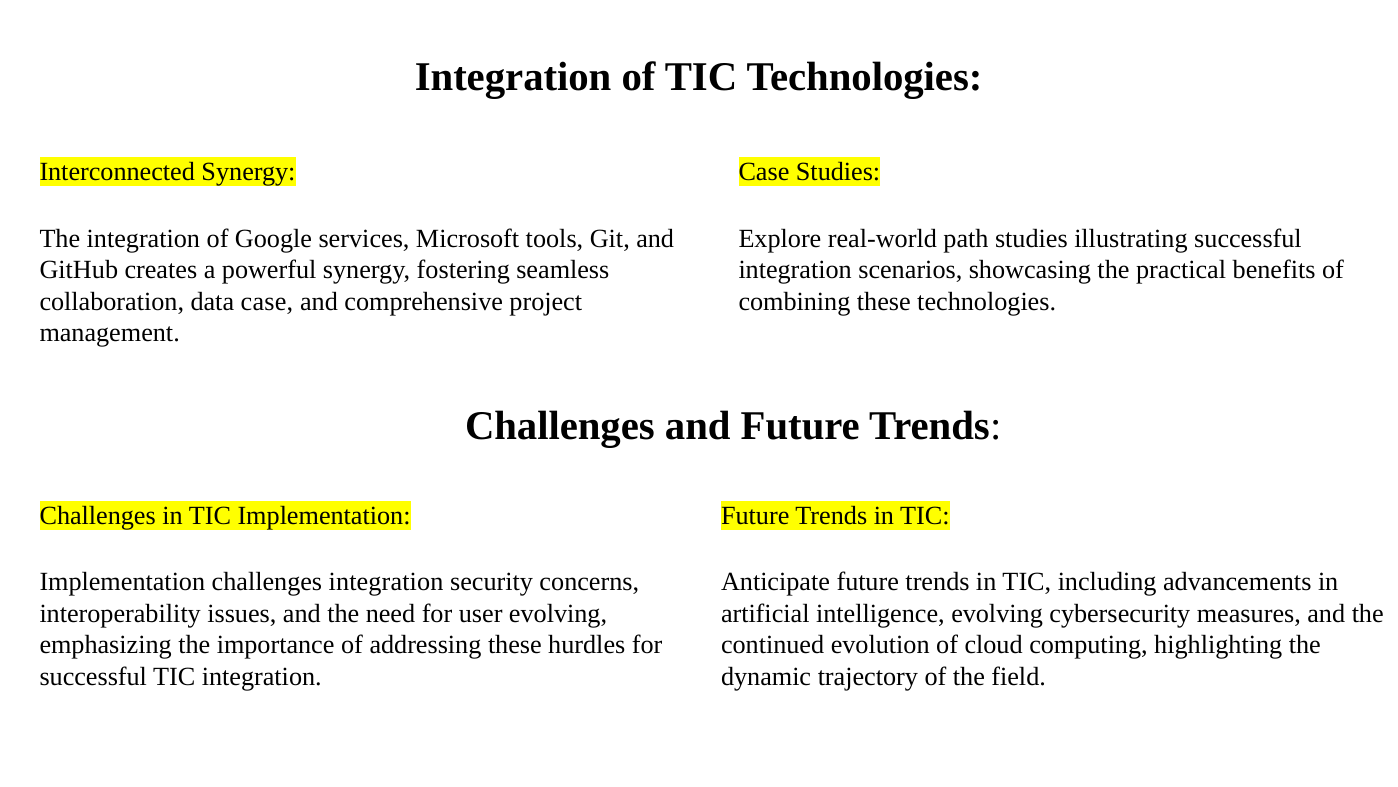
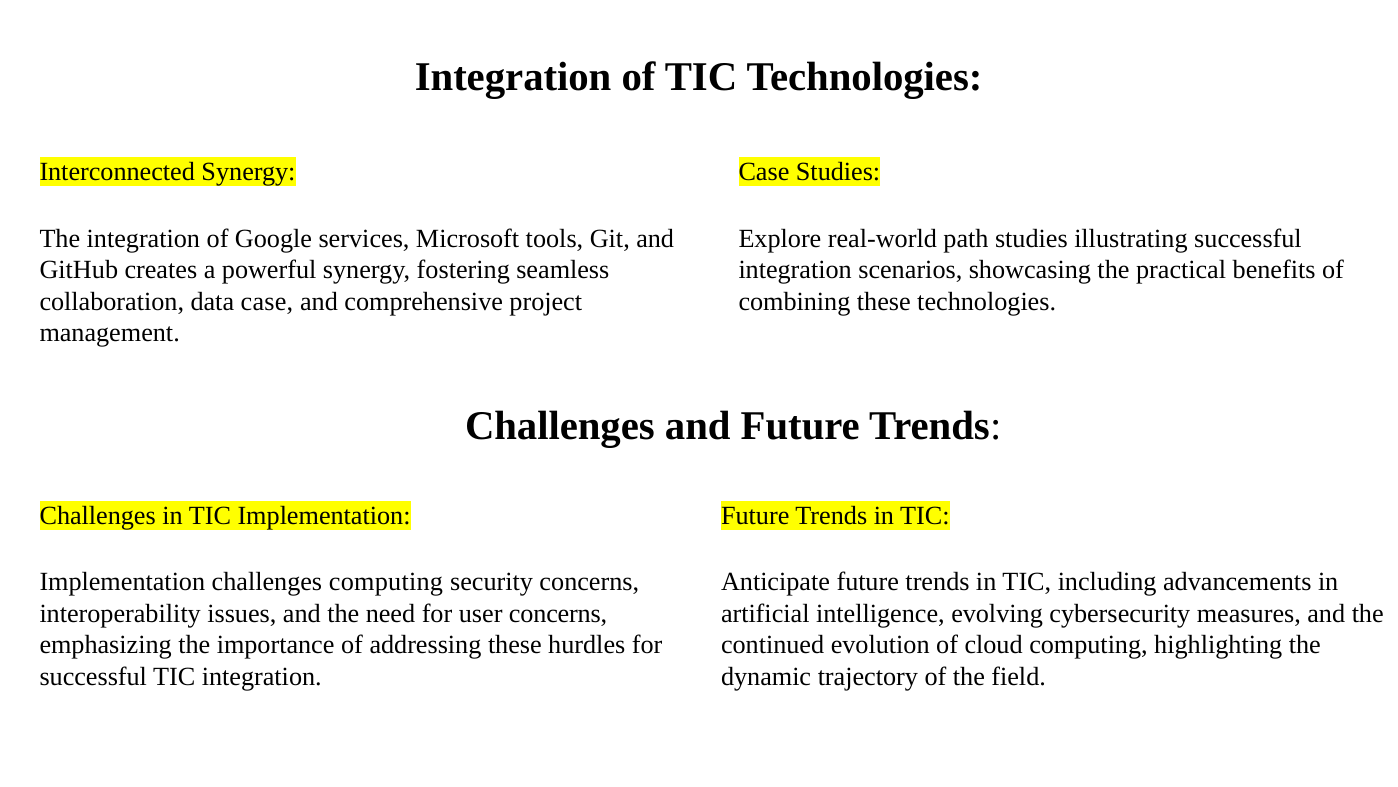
challenges integration: integration -> computing
user evolving: evolving -> concerns
